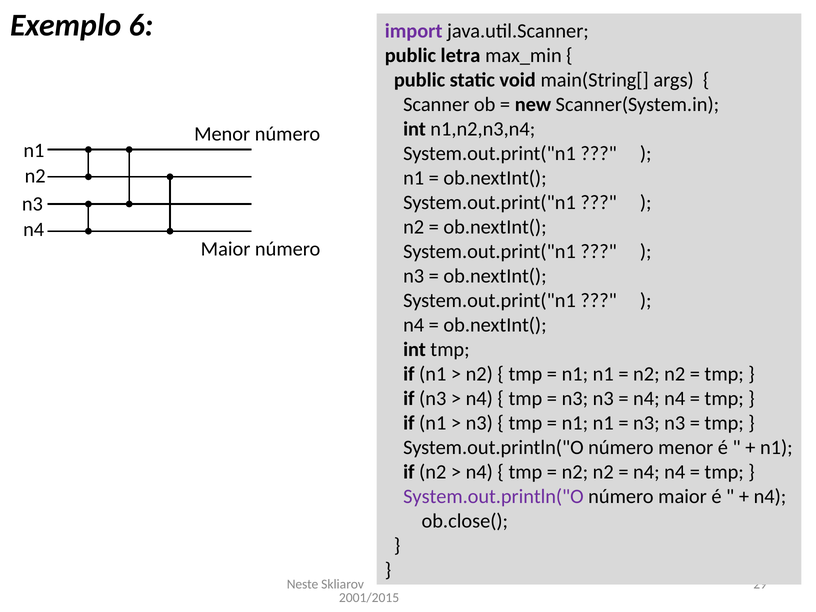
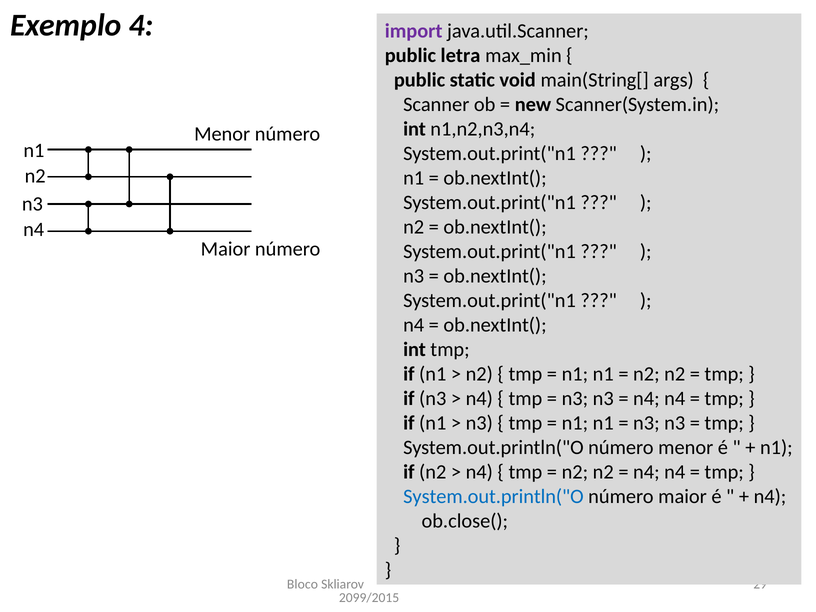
6: 6 -> 4
System.out.println("O at (493, 496) colour: purple -> blue
Neste: Neste -> Bloco
2001/2015: 2001/2015 -> 2099/2015
